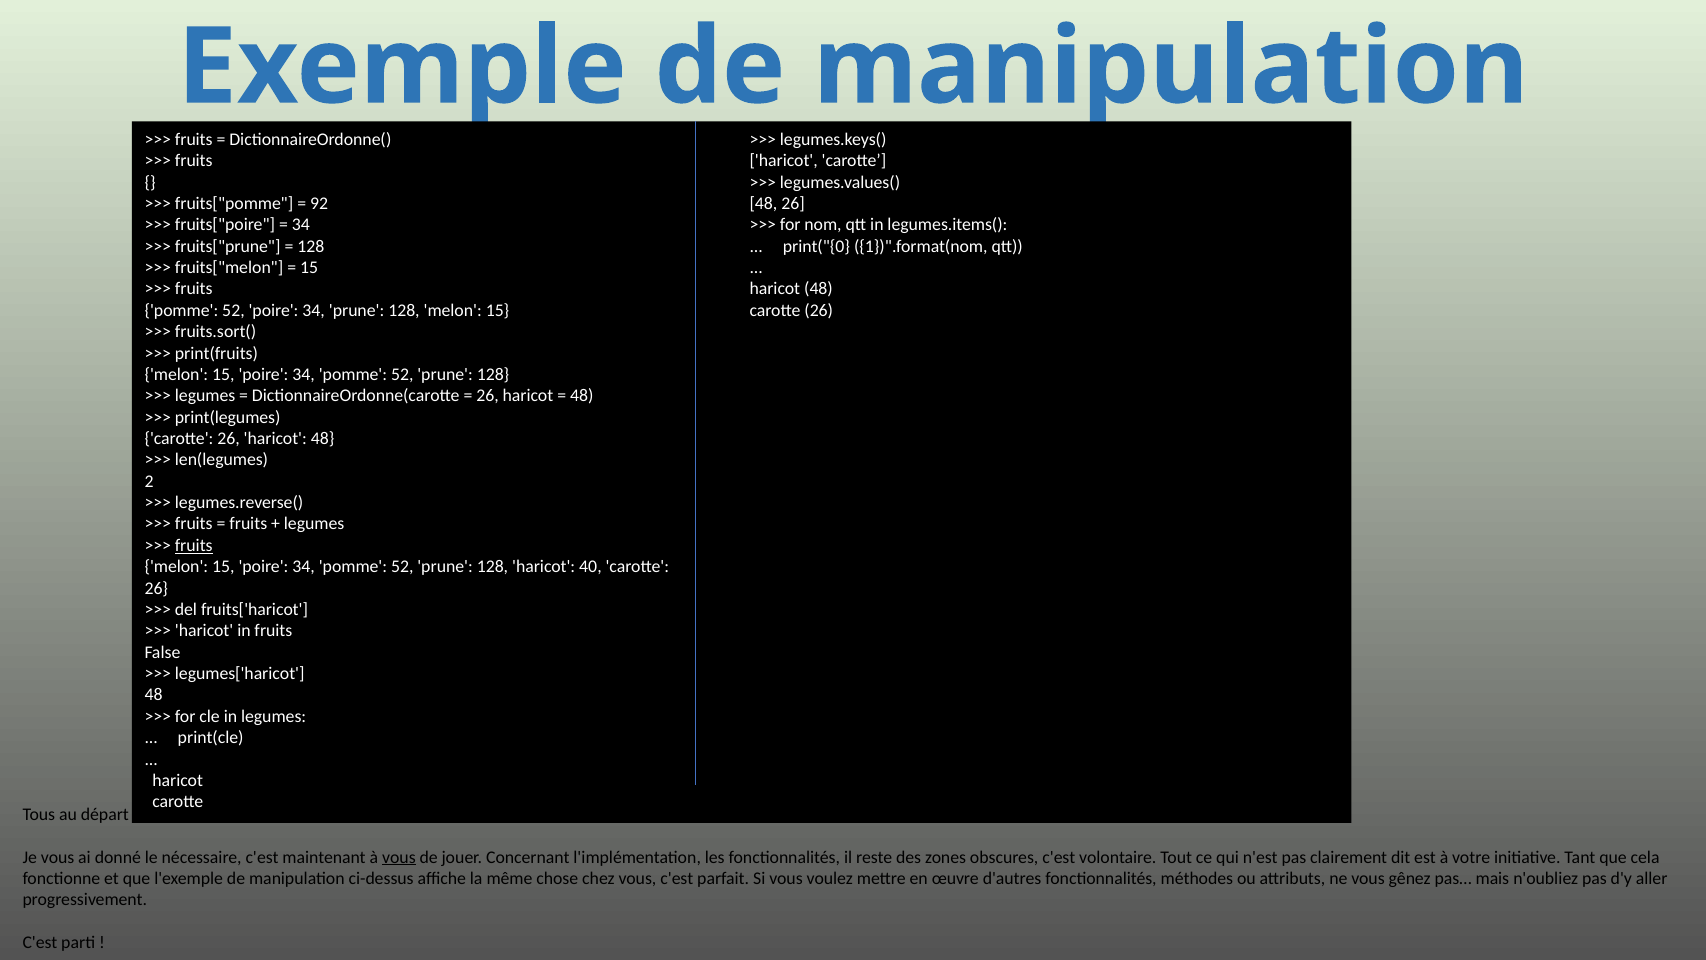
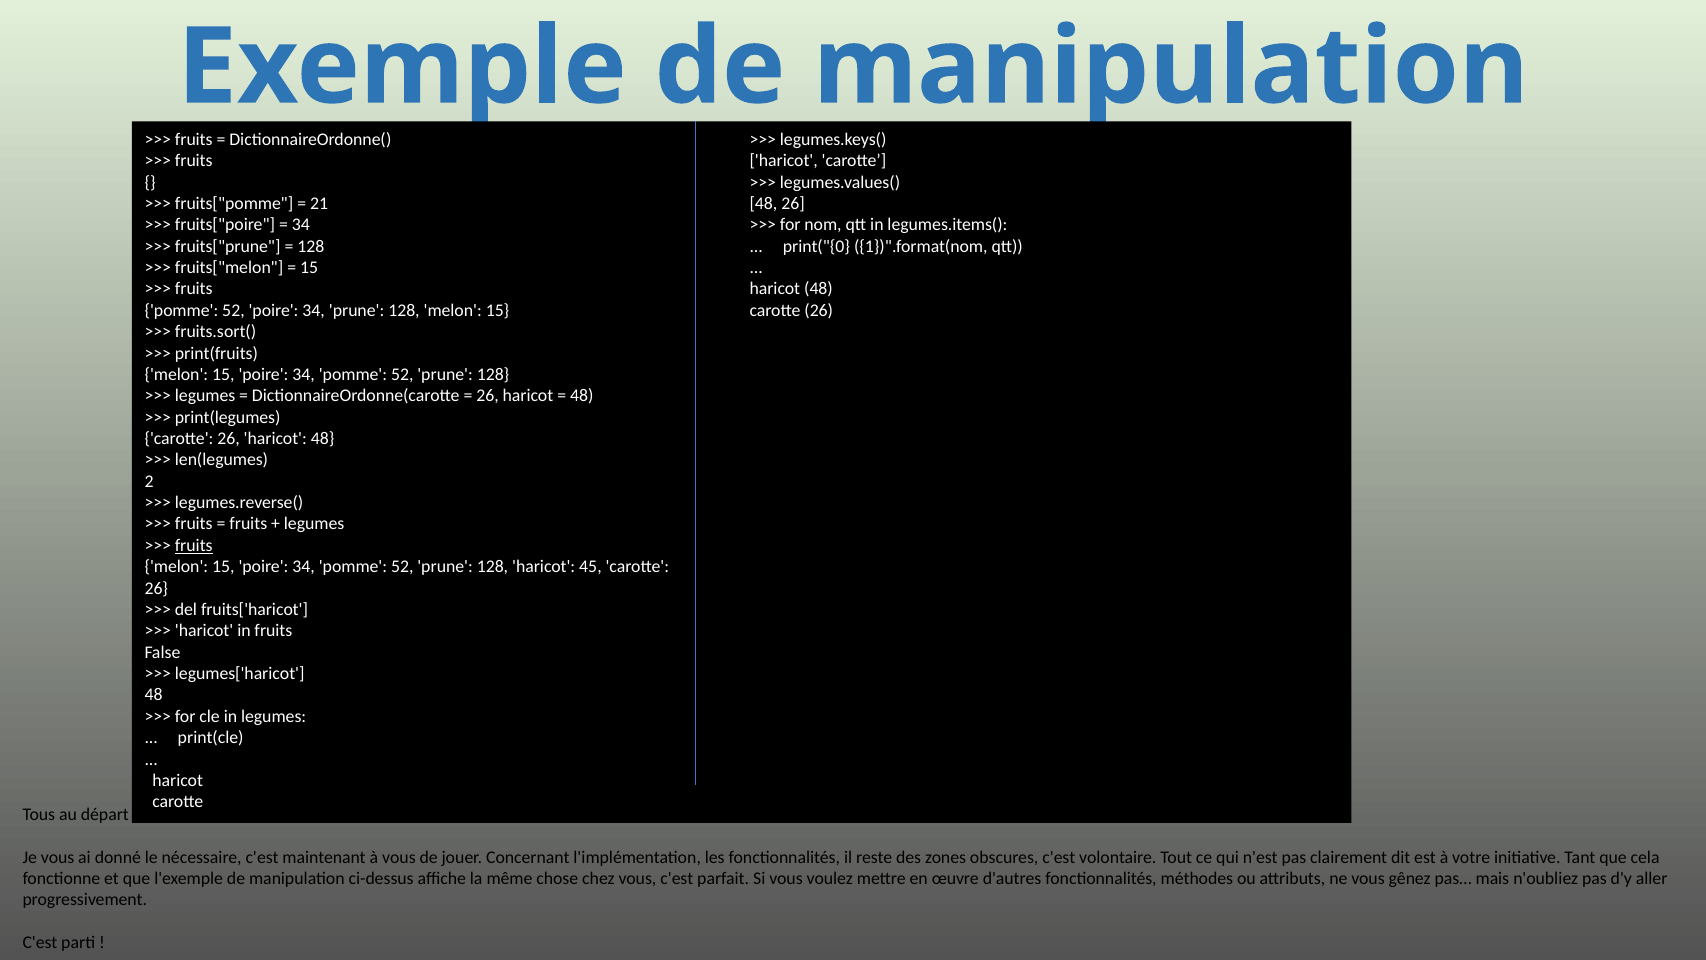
92: 92 -> 21
40: 40 -> 45
vous at (399, 857) underline: present -> none
